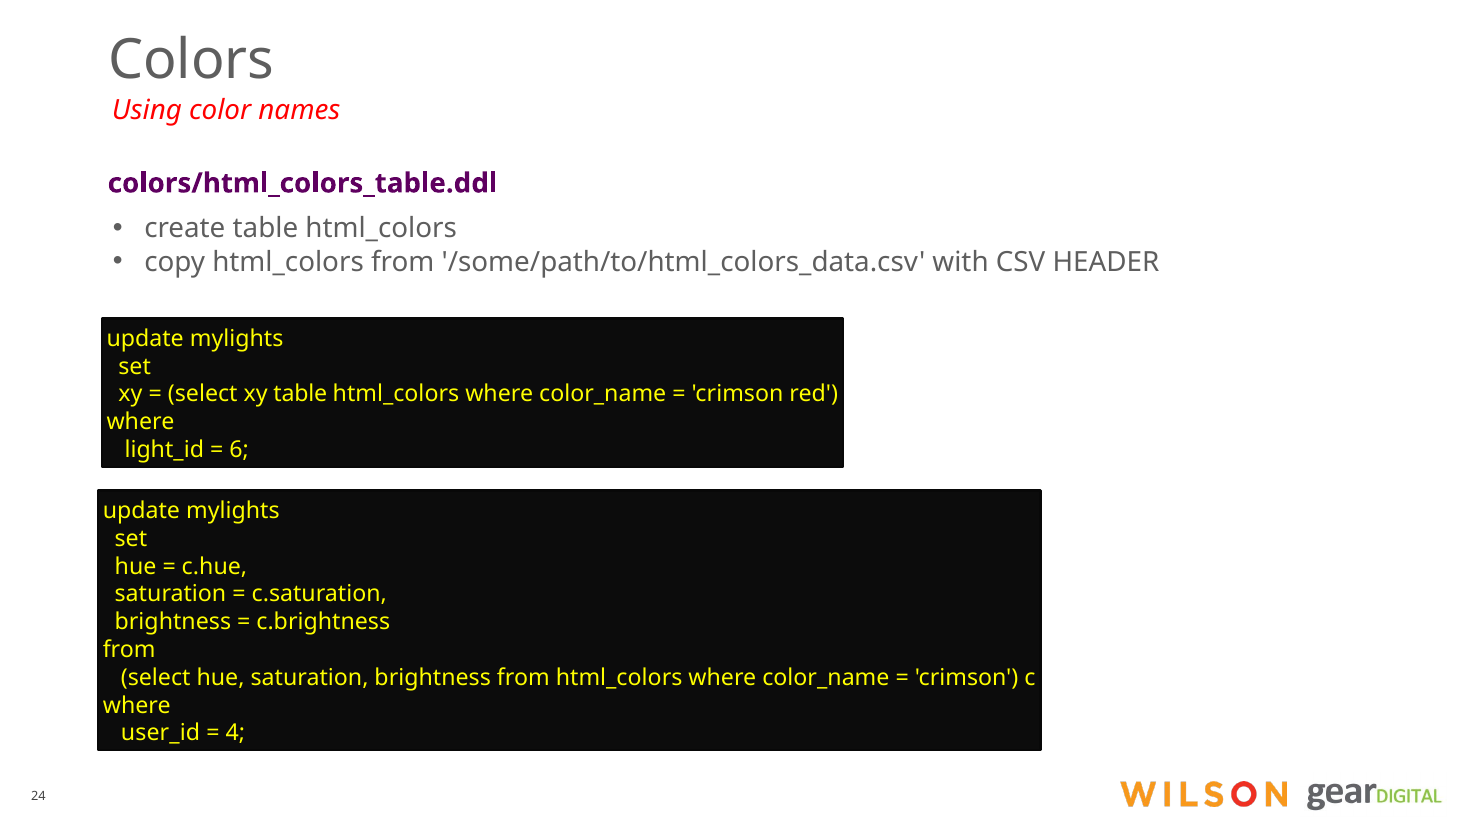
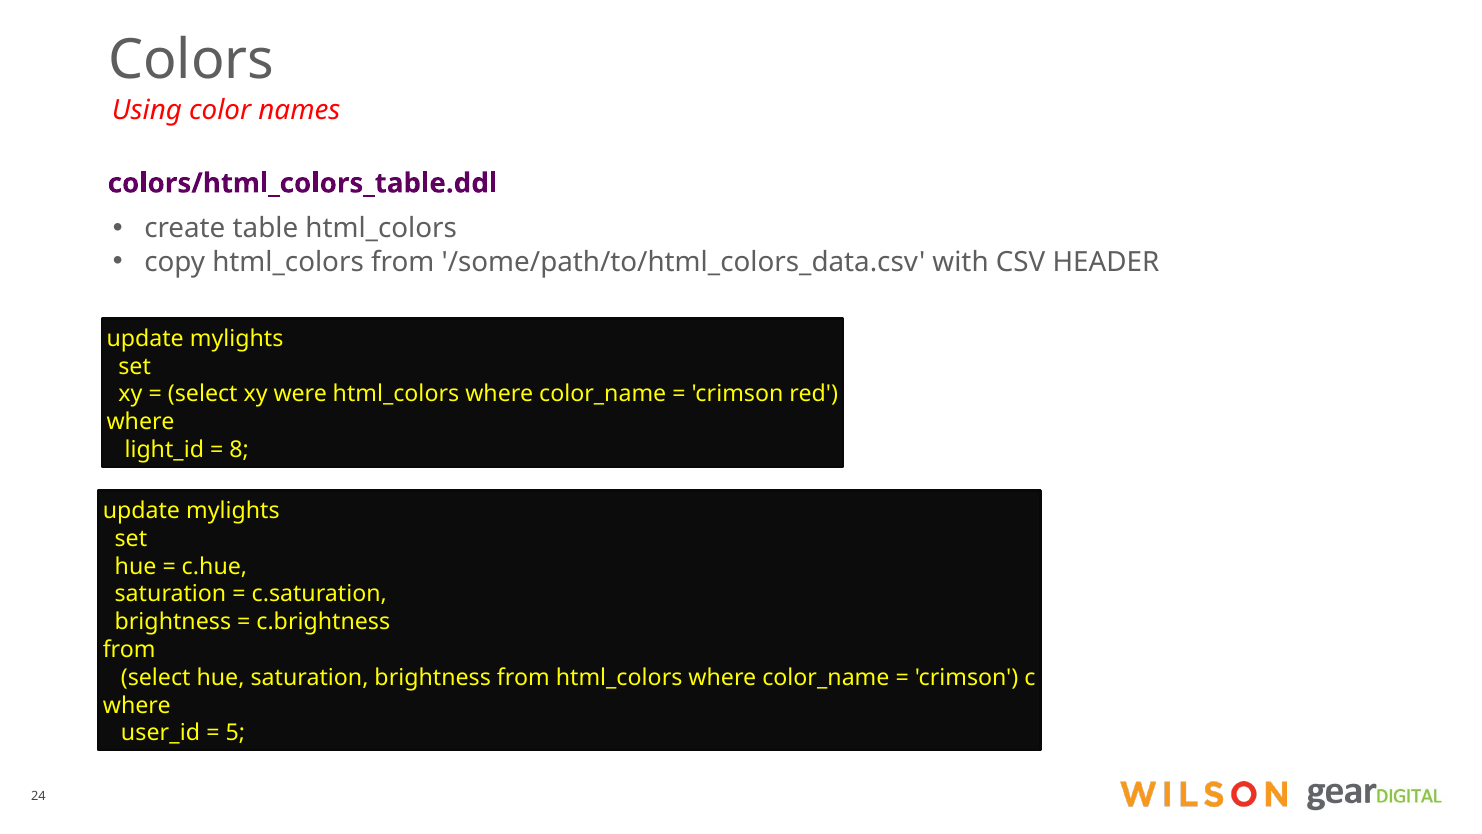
xy table: table -> were
6: 6 -> 8
4: 4 -> 5
